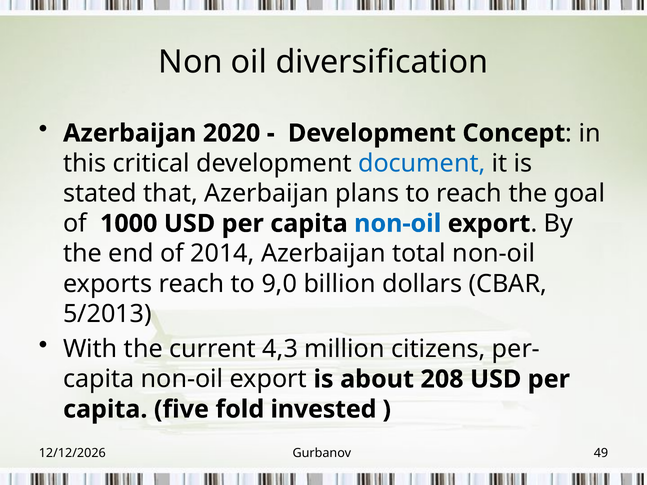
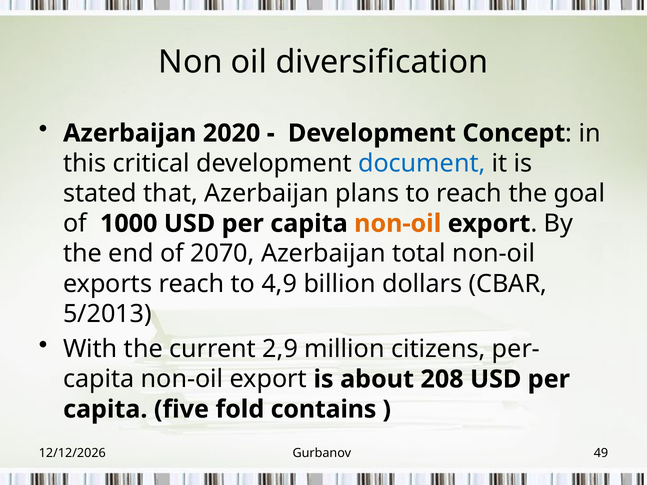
non-oil at (398, 224) colour: blue -> orange
2014: 2014 -> 2070
9,0: 9,0 -> 4,9
4,3: 4,3 -> 2,9
invested: invested -> contains
